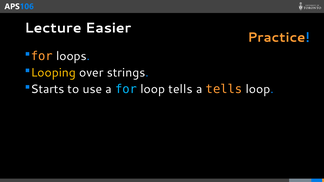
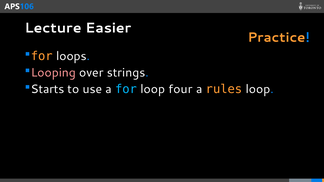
Looping colour: yellow -> pink
loop tells: tells -> four
a tells: tells -> rules
